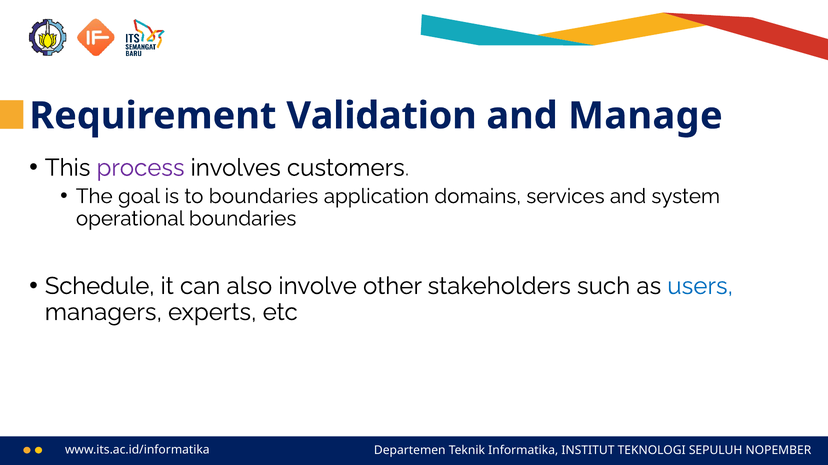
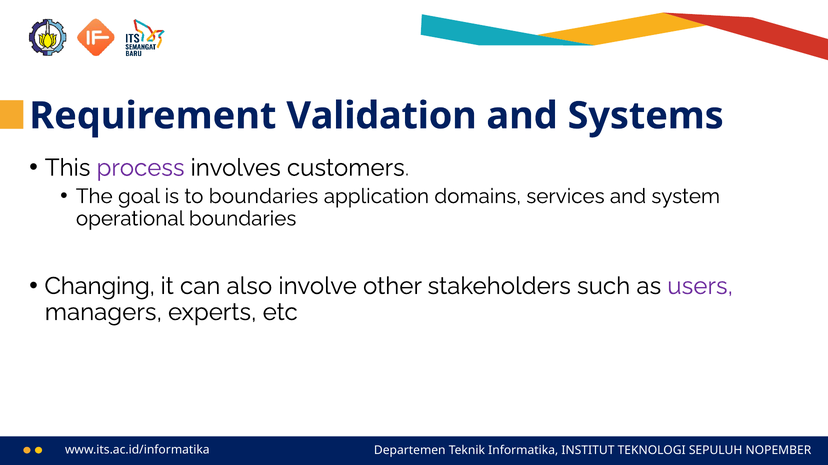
Manage: Manage -> Systems
Schedule: Schedule -> Changing
users colour: blue -> purple
